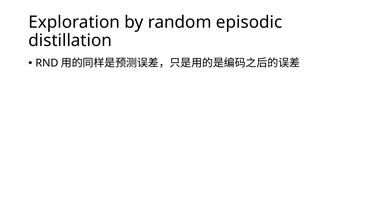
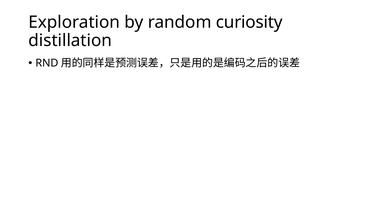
episodic: episodic -> curiosity
